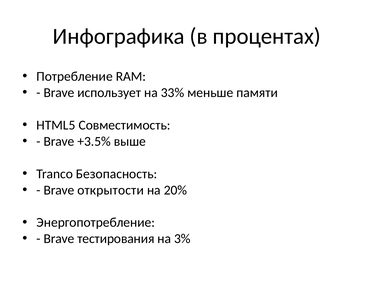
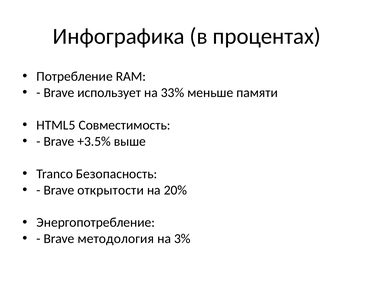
тестирования: тестирования -> методология
